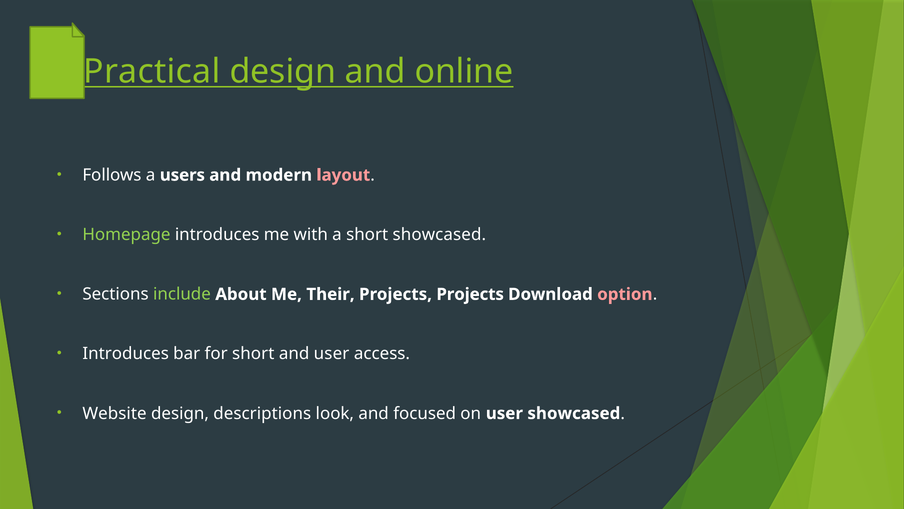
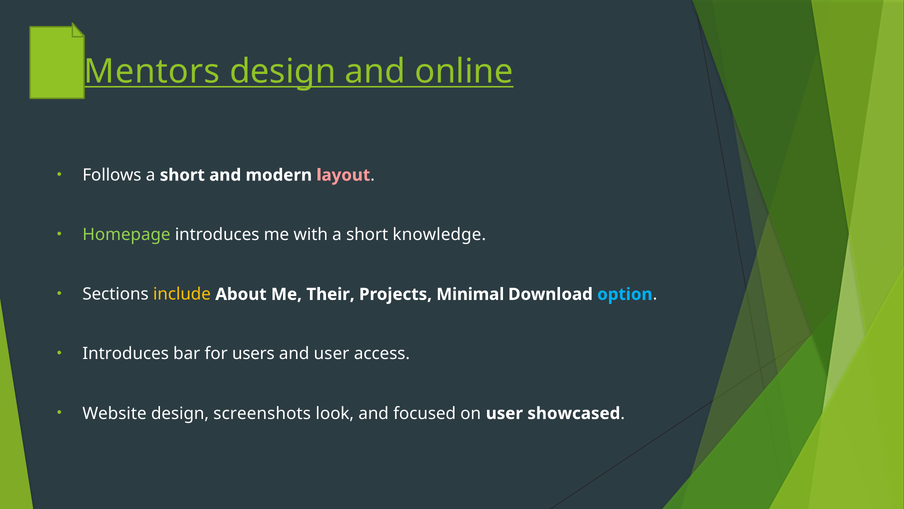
Practical: Practical -> Mentors
Follows a users: users -> short
short showcased: showcased -> knowledge
include colour: light green -> yellow
Projects Projects: Projects -> Minimal
option colour: pink -> light blue
for short: short -> users
descriptions: descriptions -> screenshots
